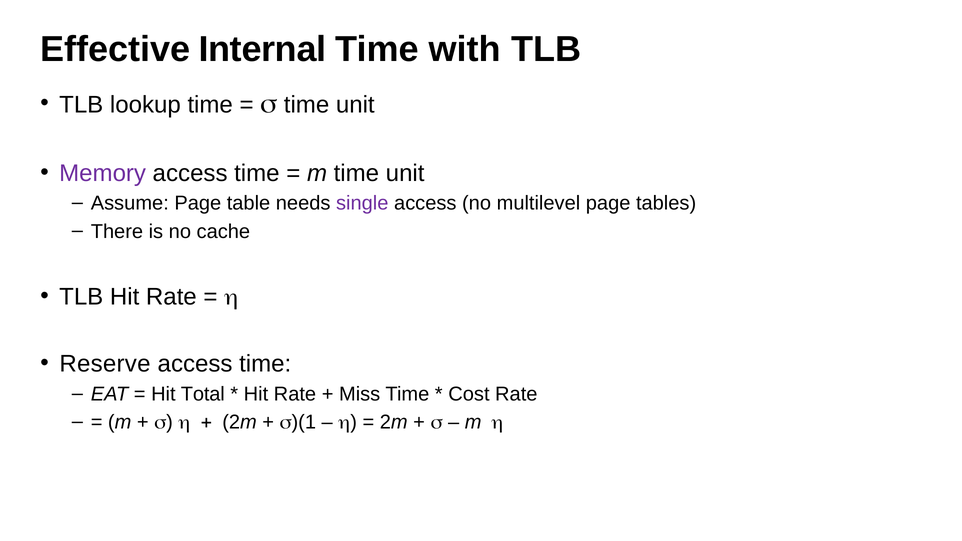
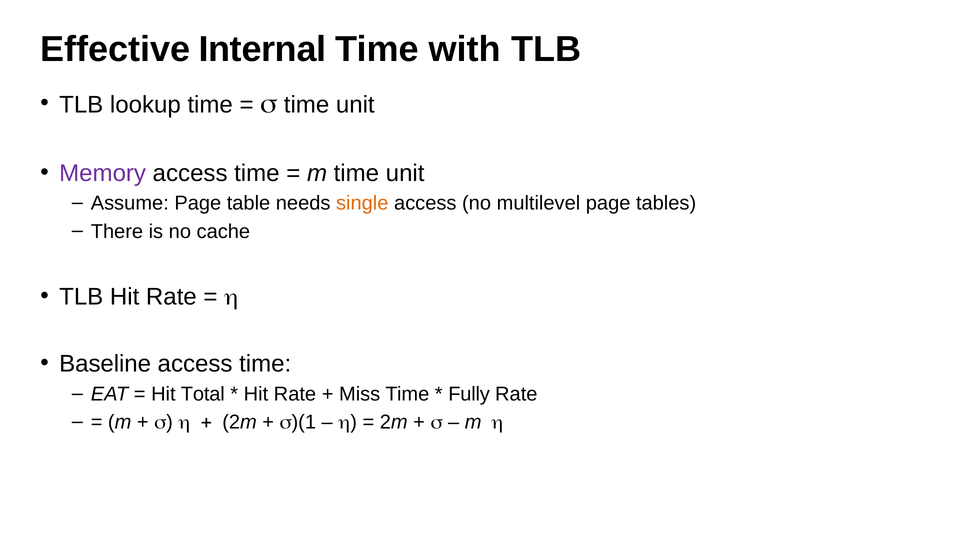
single colour: purple -> orange
Reserve: Reserve -> Baseline
Cost: Cost -> Fully
